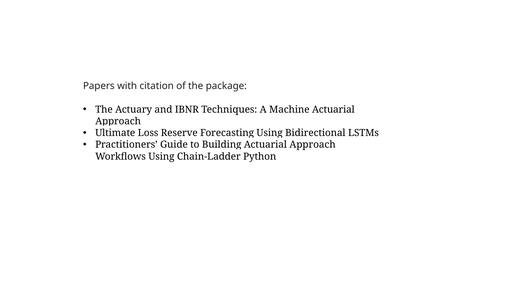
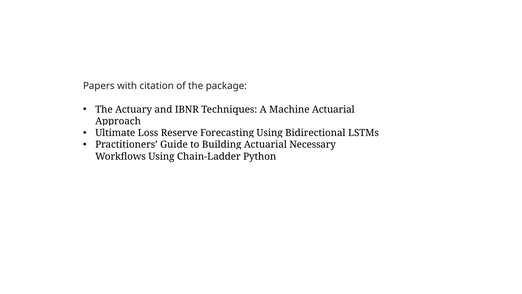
Approach at (313, 145): Approach -> Necessary
